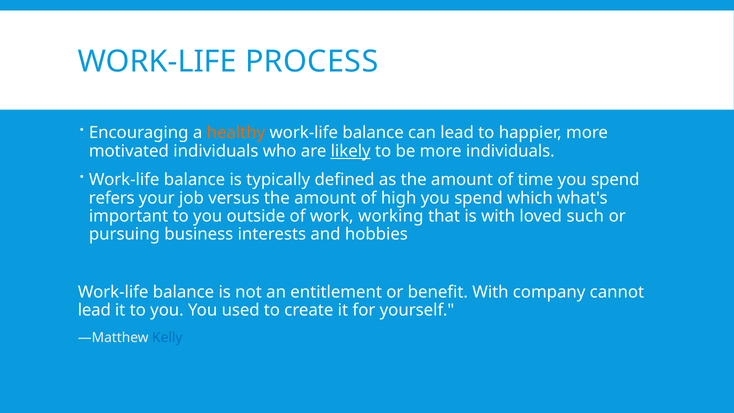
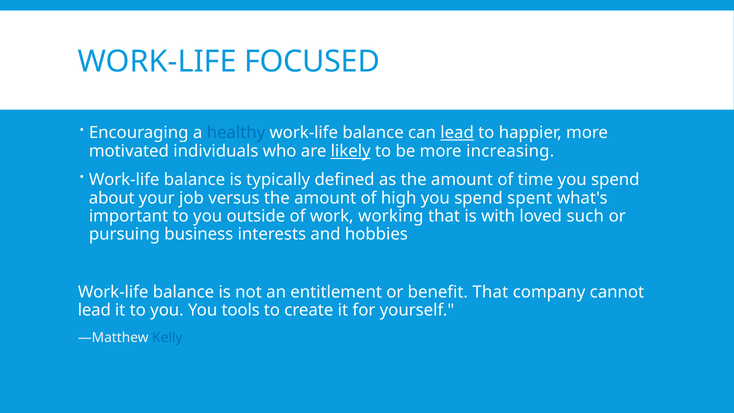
PROCESS: PROCESS -> FOCUSED
healthy colour: orange -> blue
lead at (457, 133) underline: none -> present
more individuals: individuals -> increasing
refers: refers -> about
which: which -> spent
benefit With: With -> That
used: used -> tools
